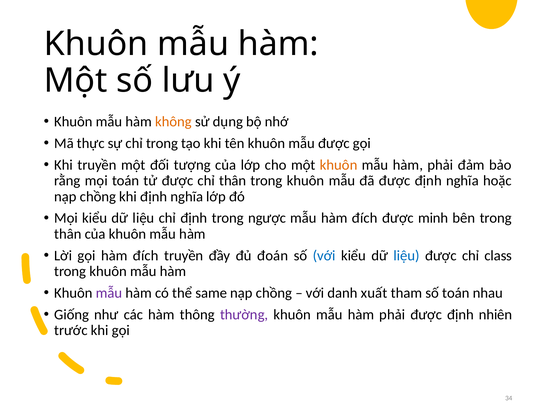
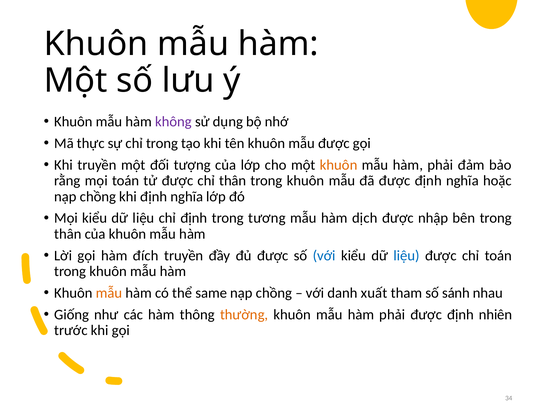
không colour: orange -> purple
ngược: ngược -> tương
mẫu hàm đích: đích -> dịch
minh: minh -> nhập
đủ đoán: đoán -> được
chỉ class: class -> toán
mẫu at (109, 293) colour: purple -> orange
số toán: toán -> sánh
thường colour: purple -> orange
